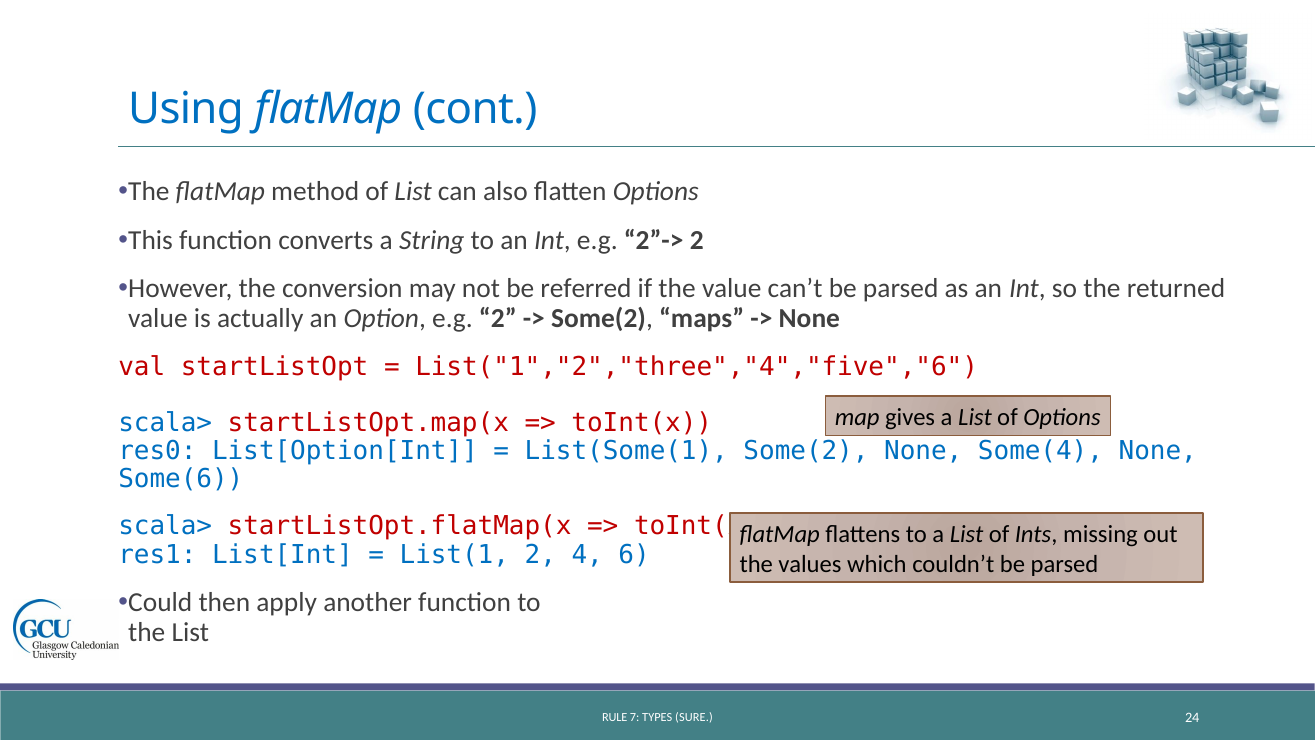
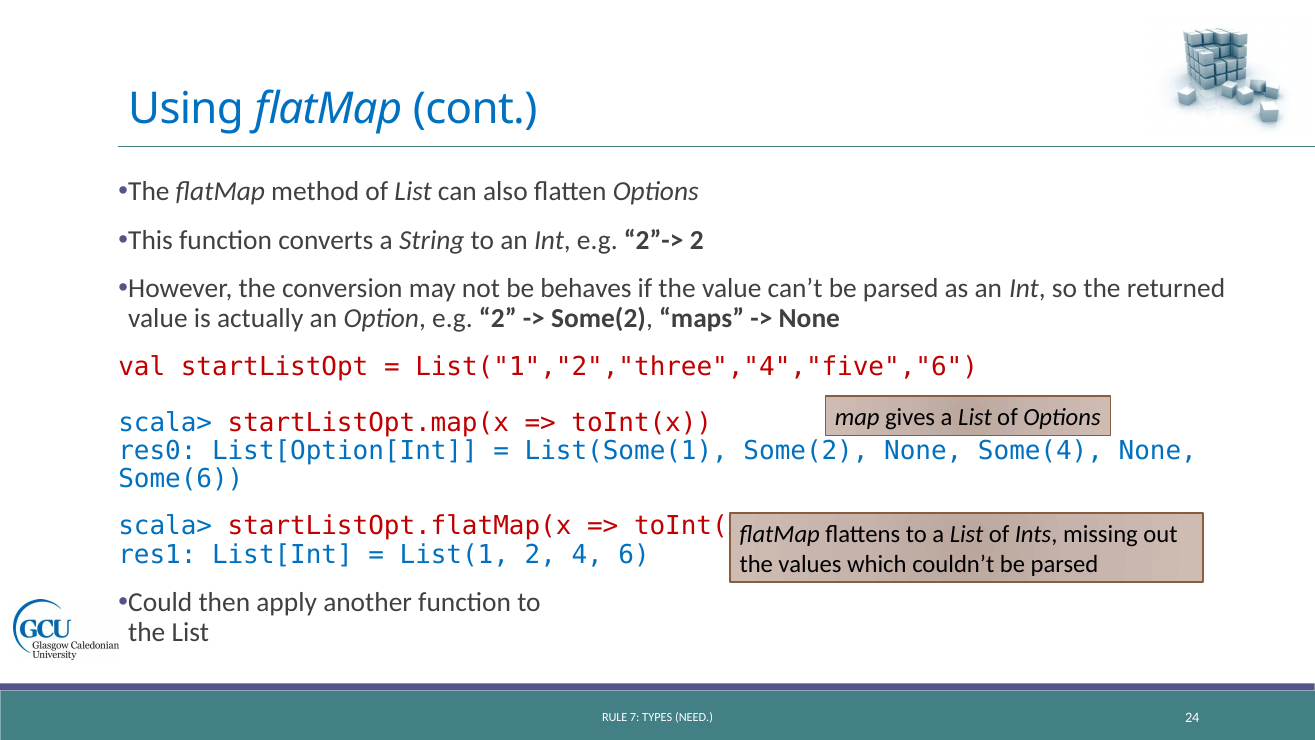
referred: referred -> behaves
SURE: SURE -> NEED
